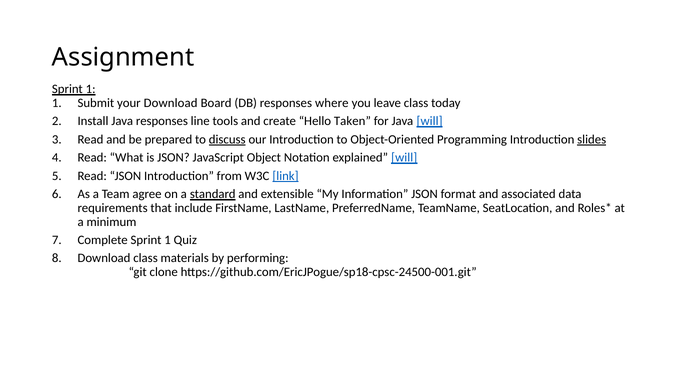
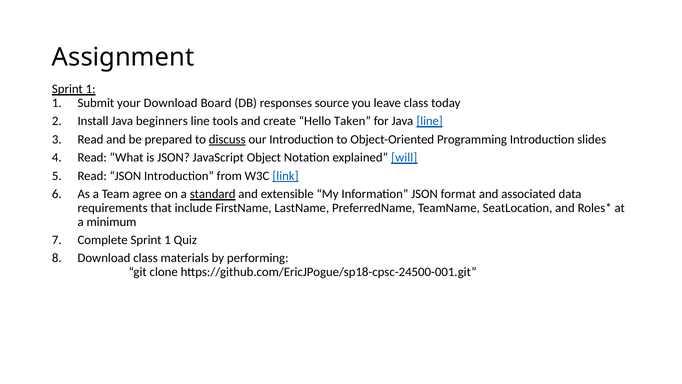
where: where -> source
Java responses: responses -> beginners
Java will: will -> line
slides underline: present -> none
